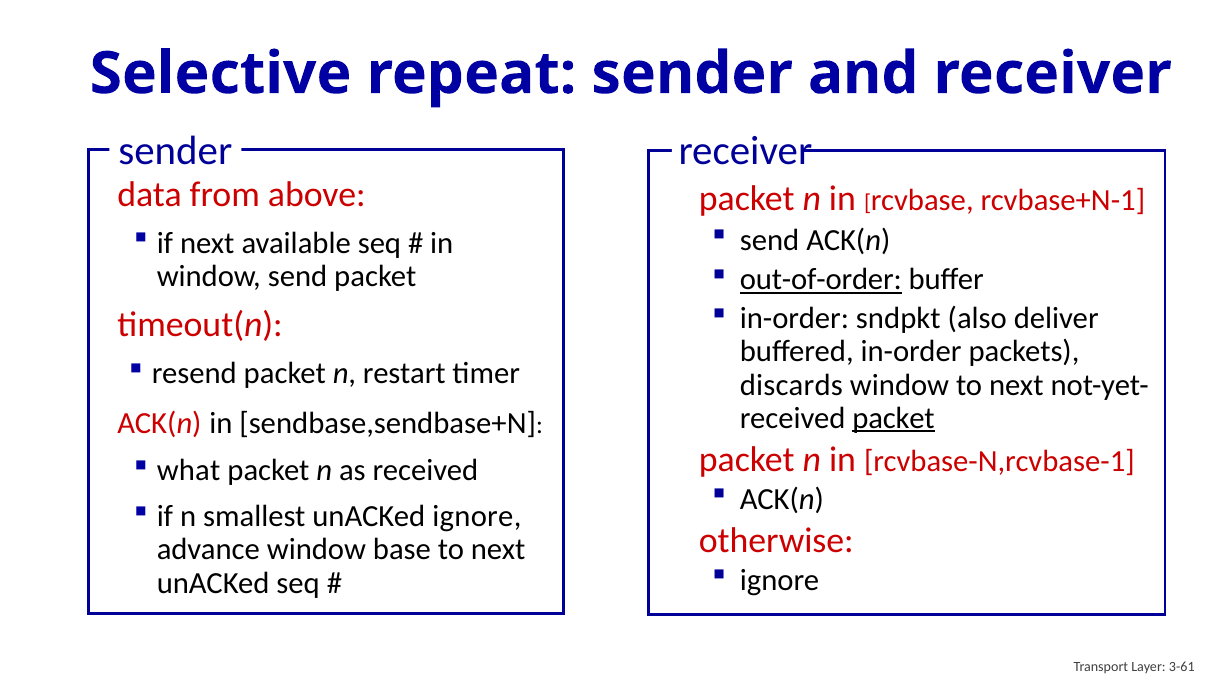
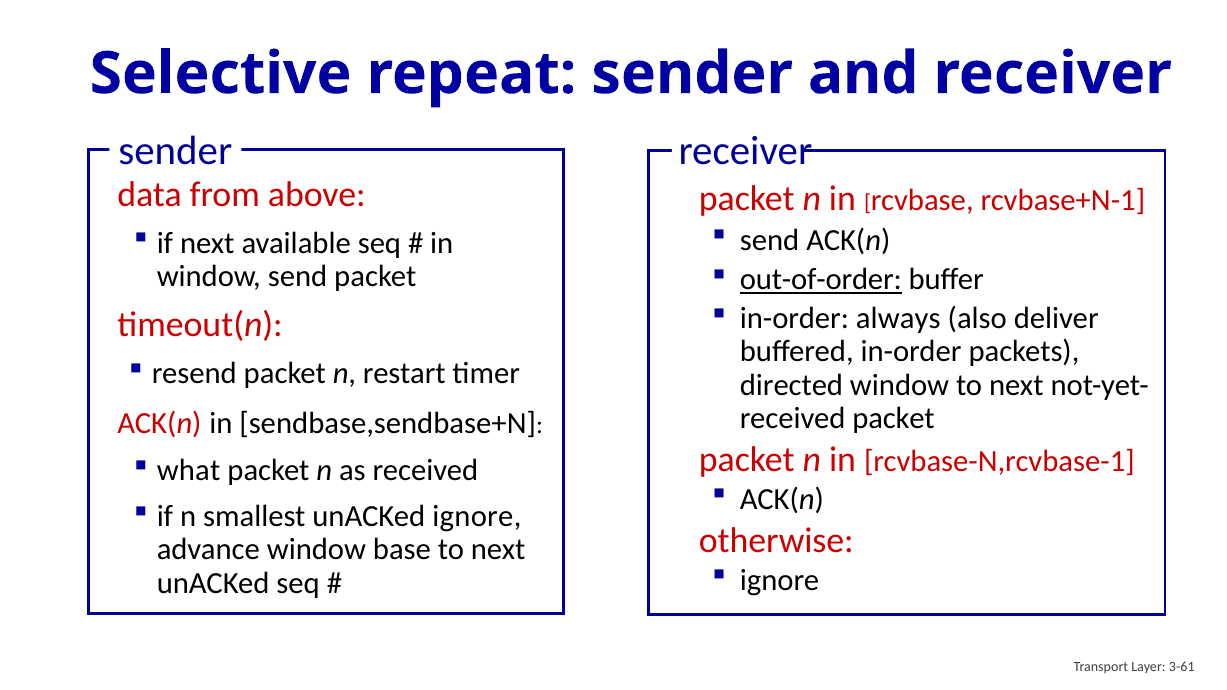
sndpkt: sndpkt -> always
discards: discards -> directed
packet at (894, 418) underline: present -> none
